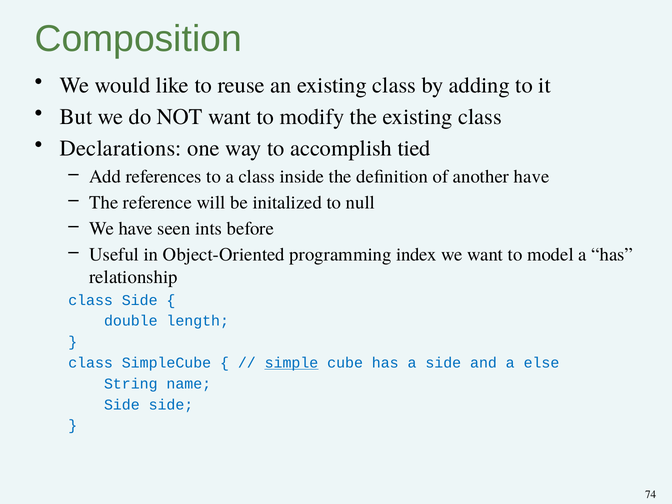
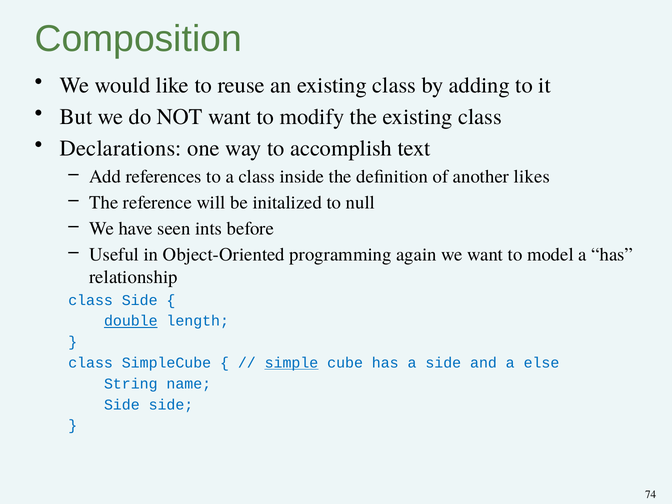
tied: tied -> text
another have: have -> likes
index: index -> again
double underline: none -> present
